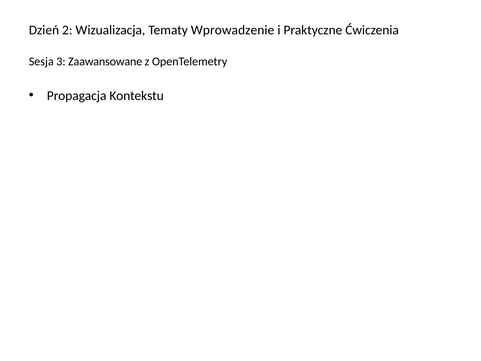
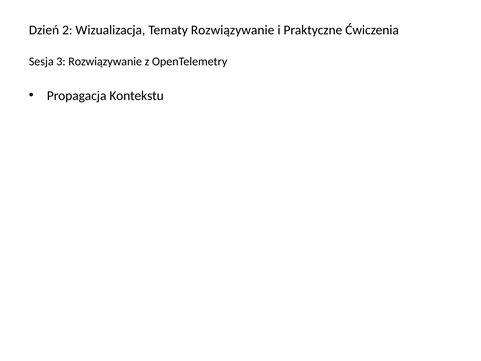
Tematy Wprowadzenie: Wprowadzenie -> Rozwiązywanie
3 Zaawansowane: Zaawansowane -> Rozwiązywanie
